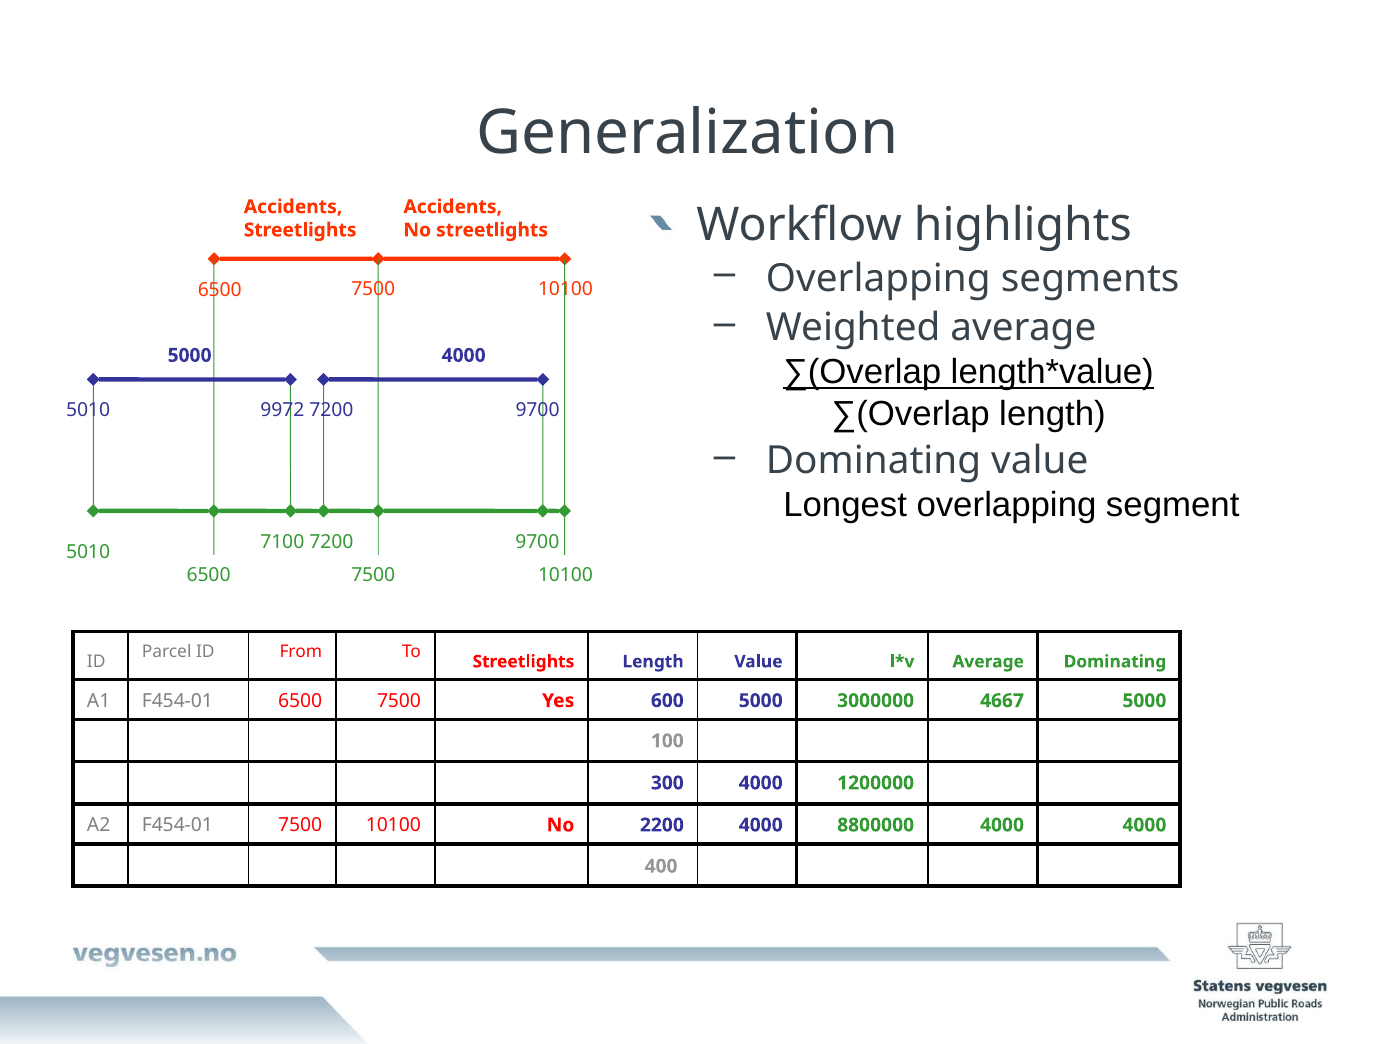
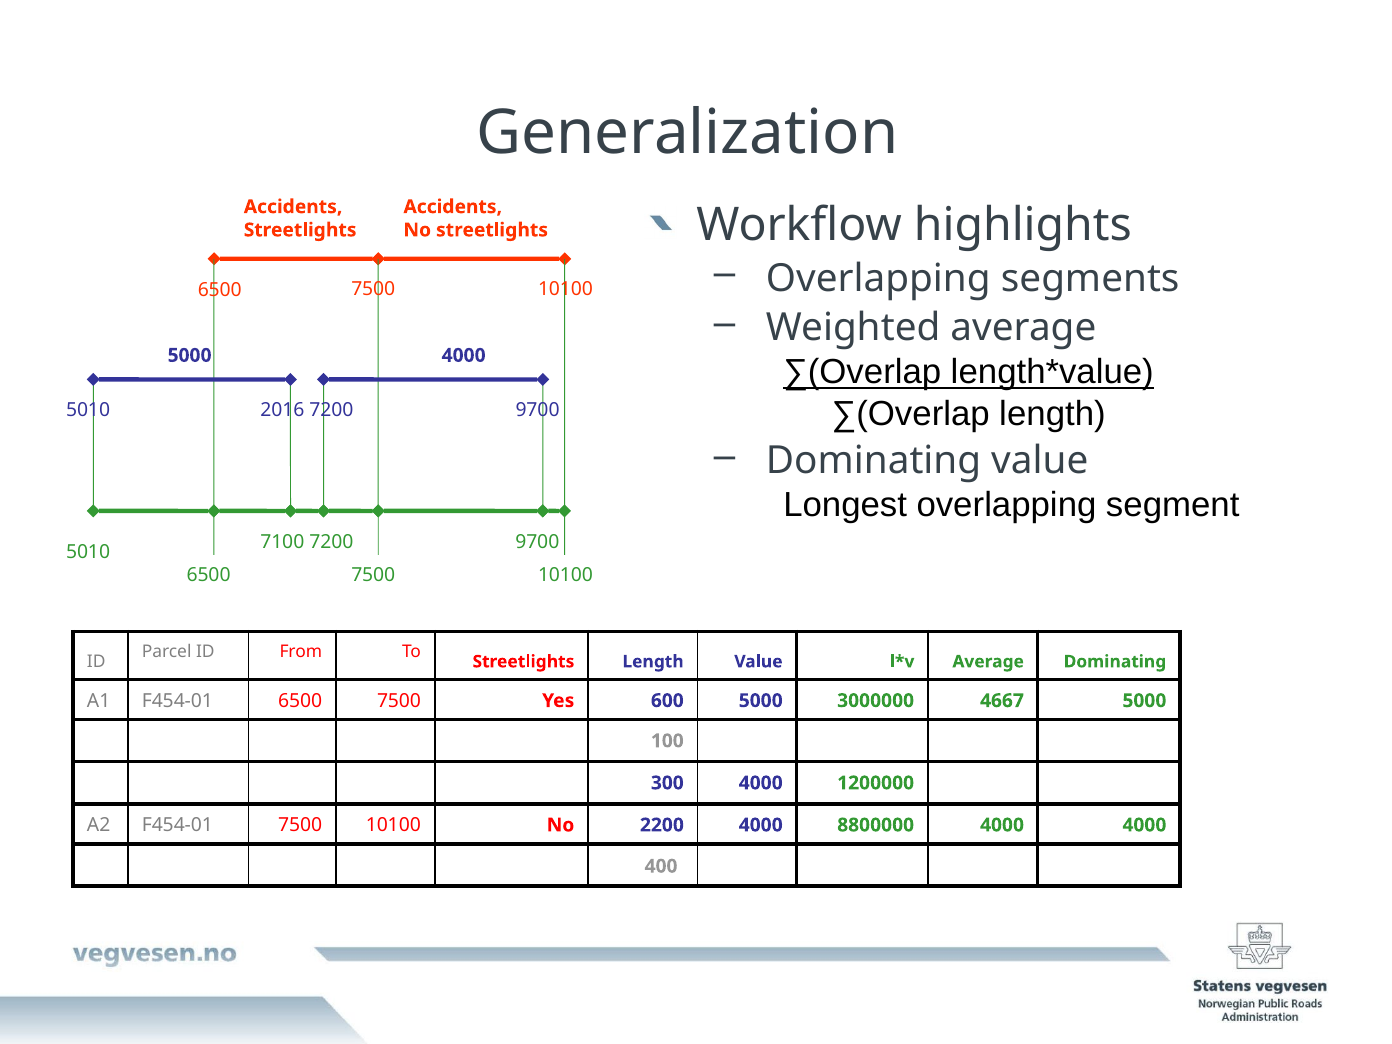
9972: 9972 -> 2016
